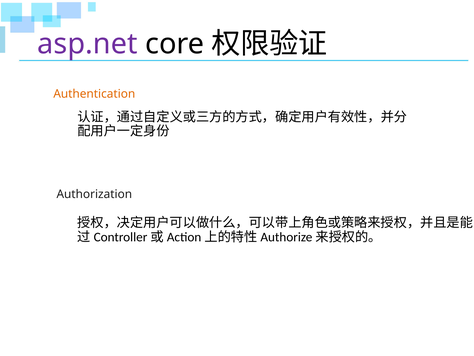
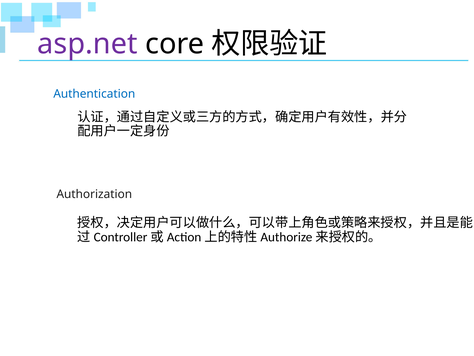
Authentication colour: orange -> blue
